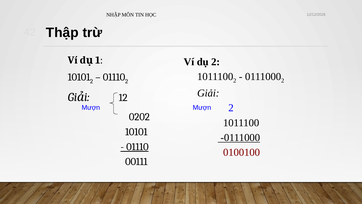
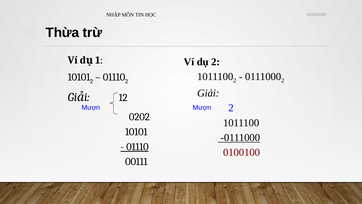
Thập: Thập -> Thừa
